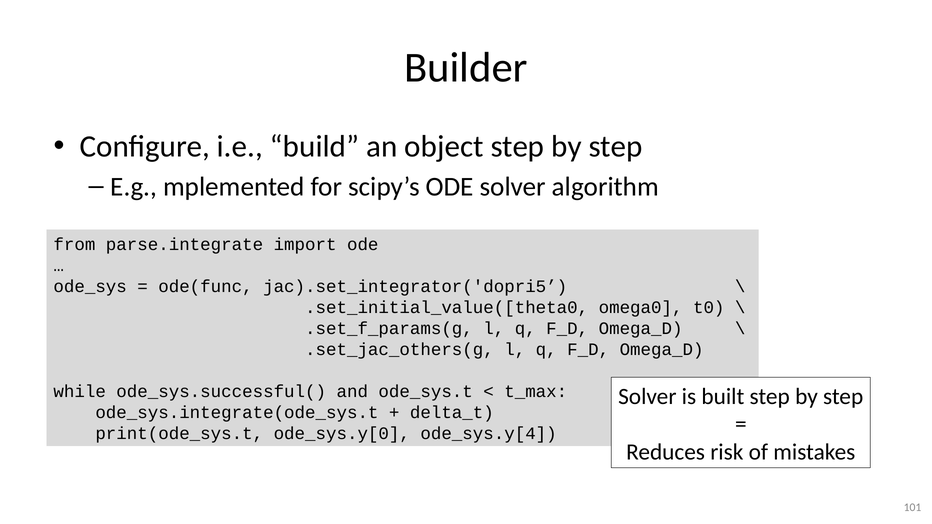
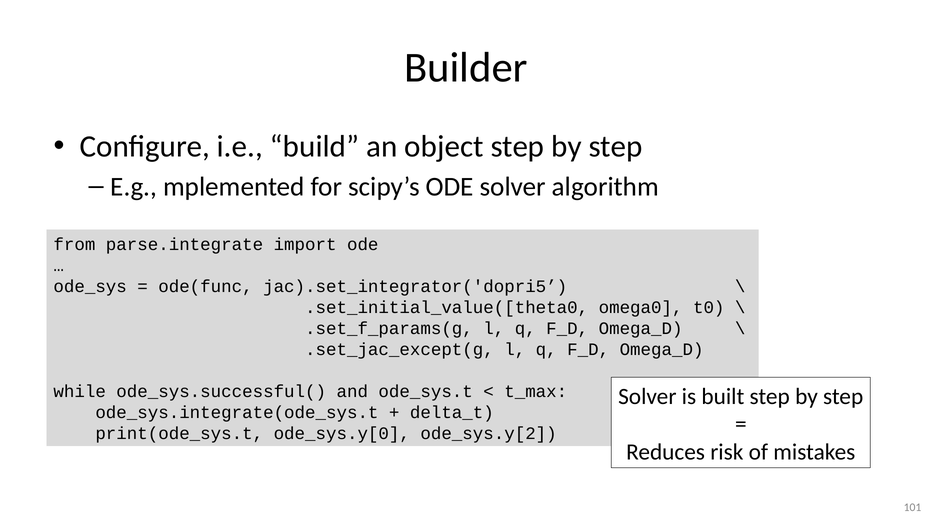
.set_jac_others(g: .set_jac_others(g -> .set_jac_except(g
ode_sys.y[4: ode_sys.y[4 -> ode_sys.y[2
